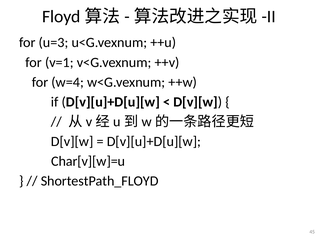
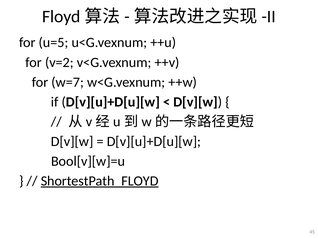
u=3: u=3 -> u=5
v=1: v=1 -> v=2
w=4: w=4 -> w=7
Char[v][w]=u: Char[v][w]=u -> Bool[v][w]=u
ShortestPath_FLOYD underline: none -> present
